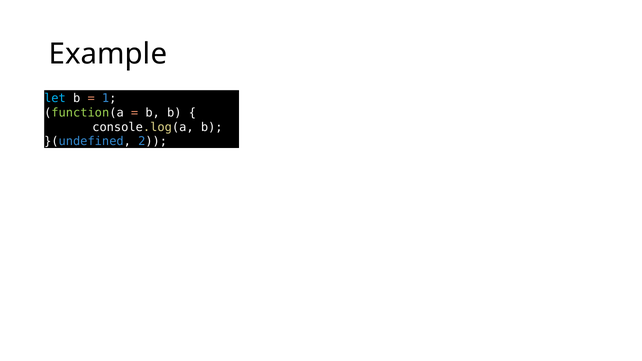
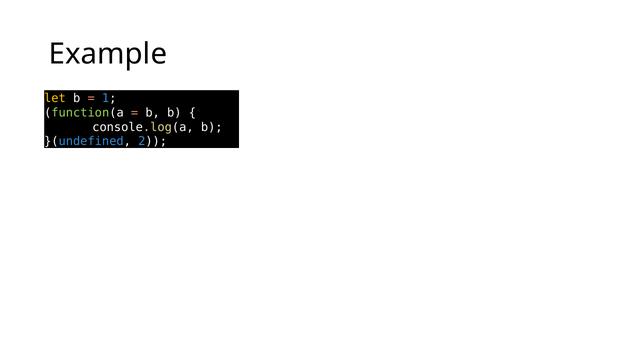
let colour: light blue -> yellow
